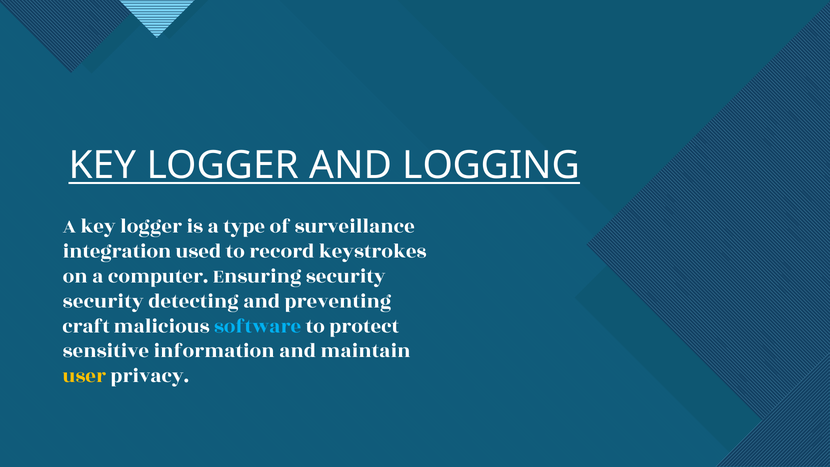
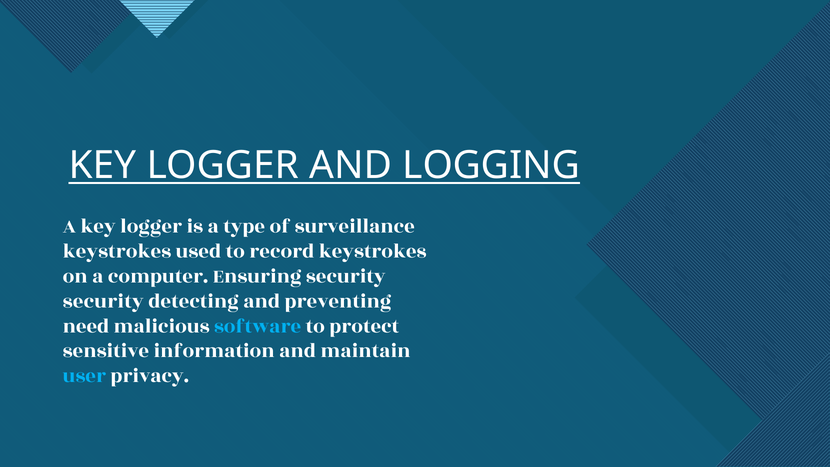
integration at (117, 251): integration -> keystrokes
craft: craft -> need
user colour: yellow -> light blue
